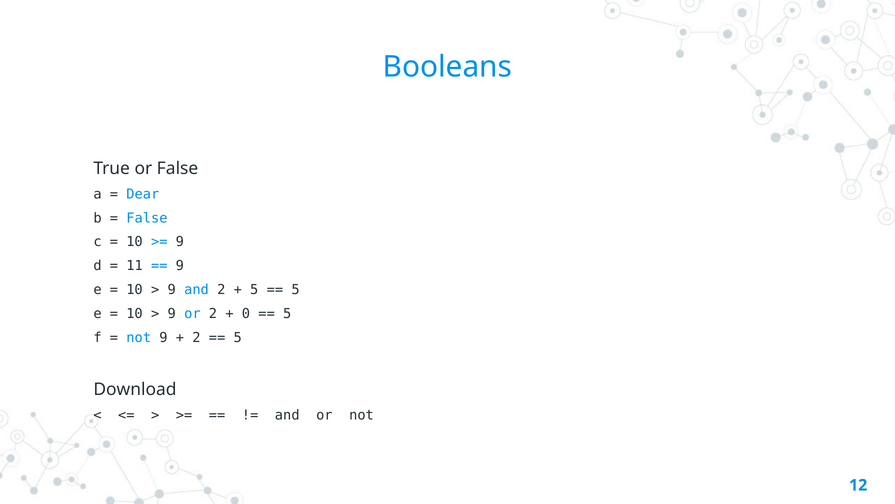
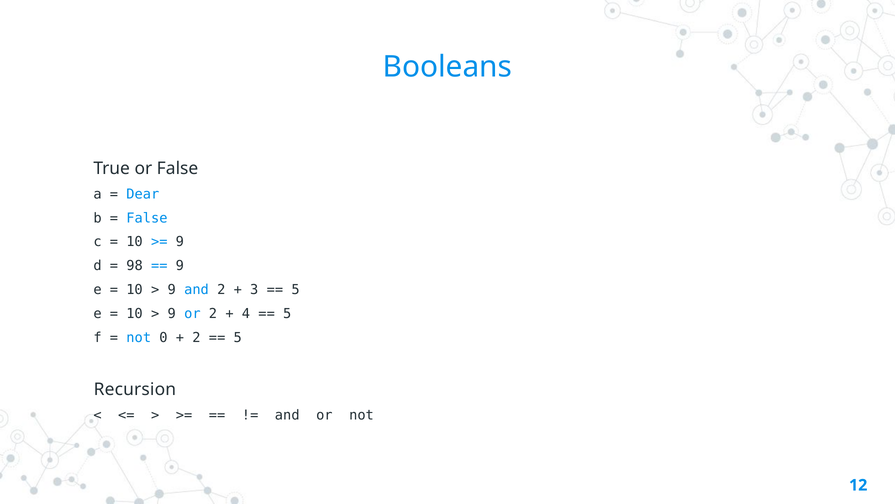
11: 11 -> 98
5 at (254, 289): 5 -> 3
0: 0 -> 4
not 9: 9 -> 0
Download: Download -> Recursion
